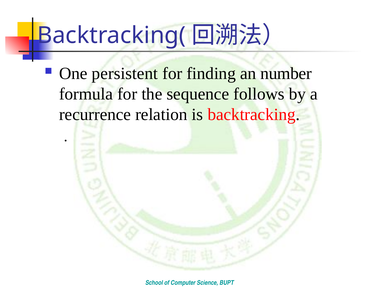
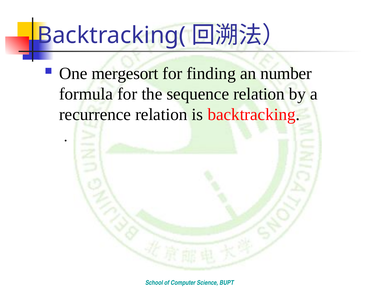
persistent: persistent -> mergesort
sequence follows: follows -> relation
